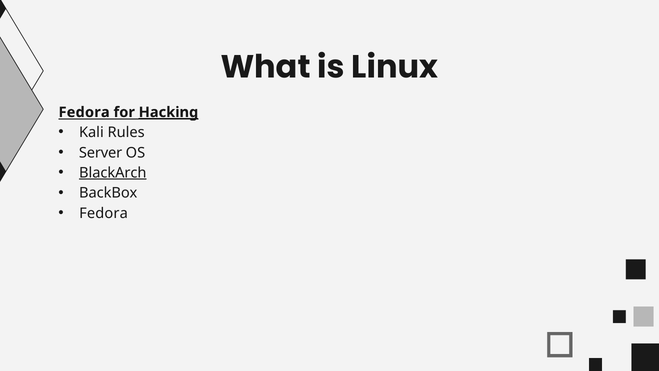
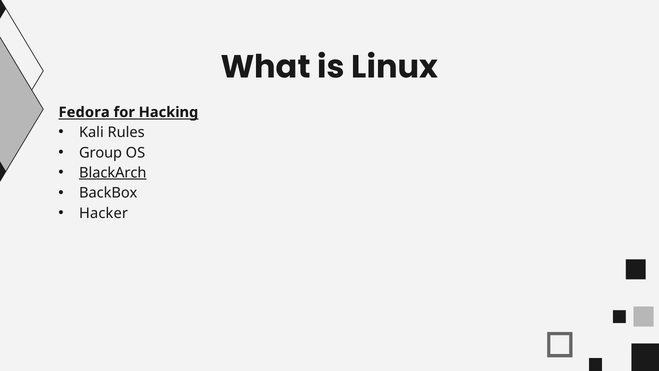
Hacking underline: present -> none
Server: Server -> Group
Fedora at (104, 213): Fedora -> Hacker
